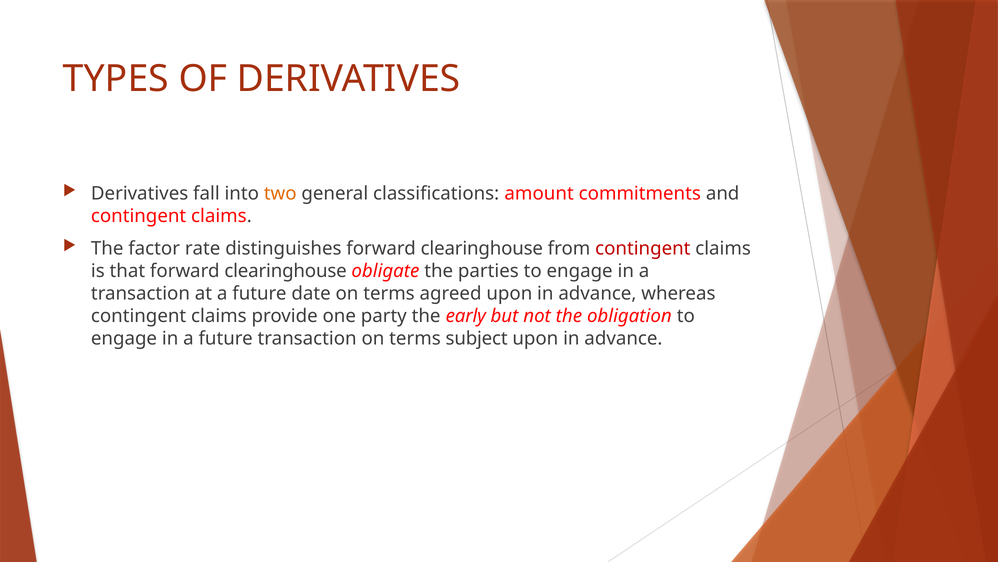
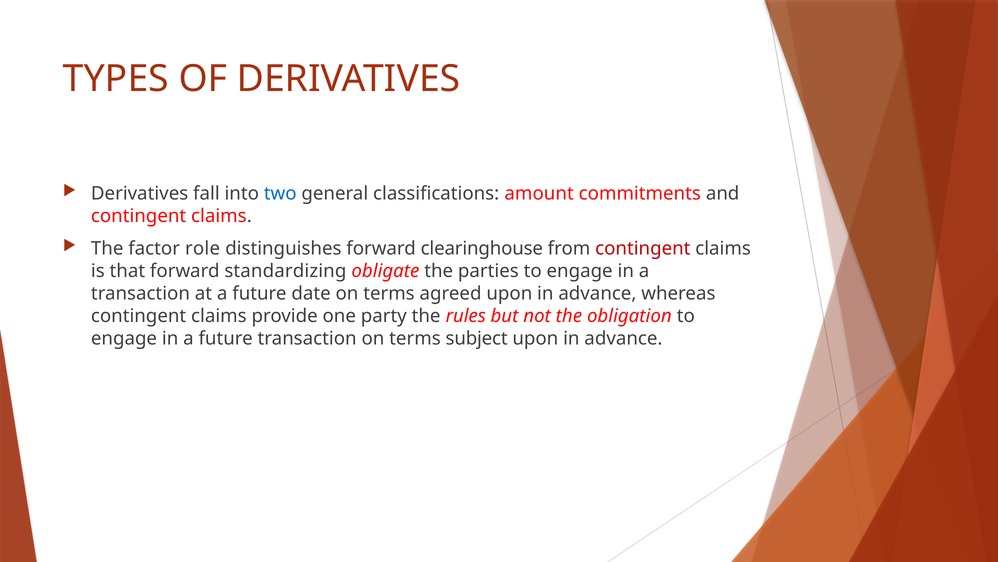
two colour: orange -> blue
rate: rate -> role
that forward clearinghouse: clearinghouse -> standardizing
early: early -> rules
